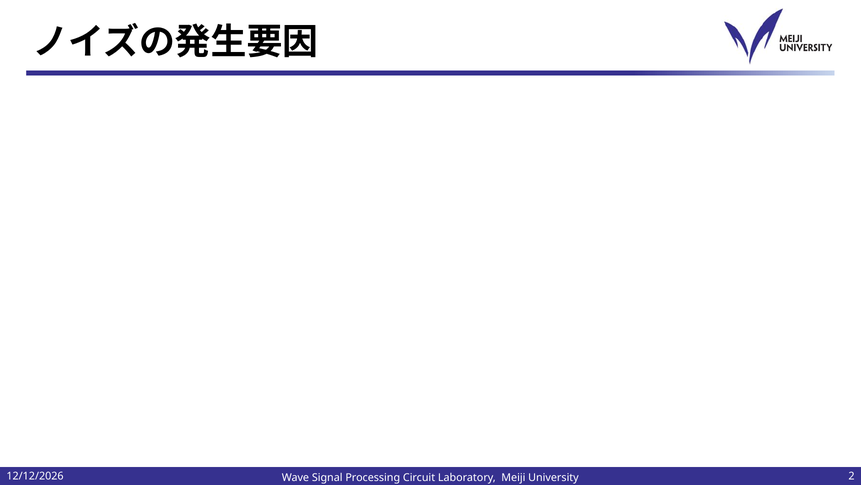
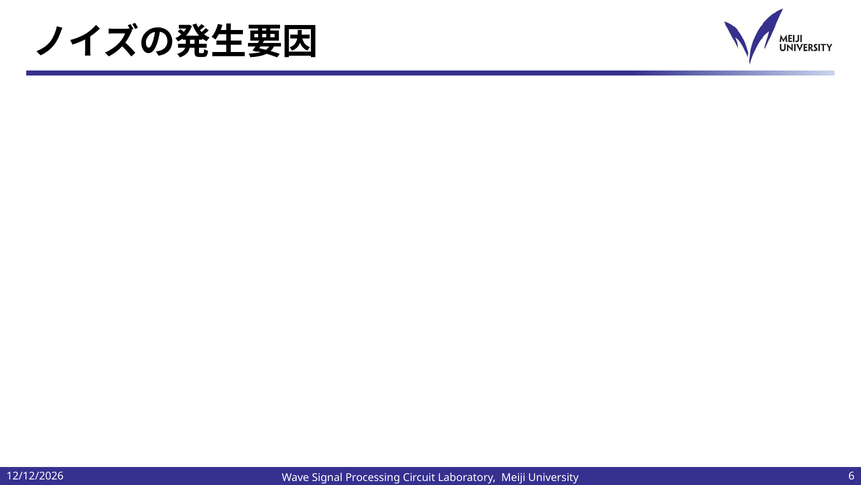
2: 2 -> 6
